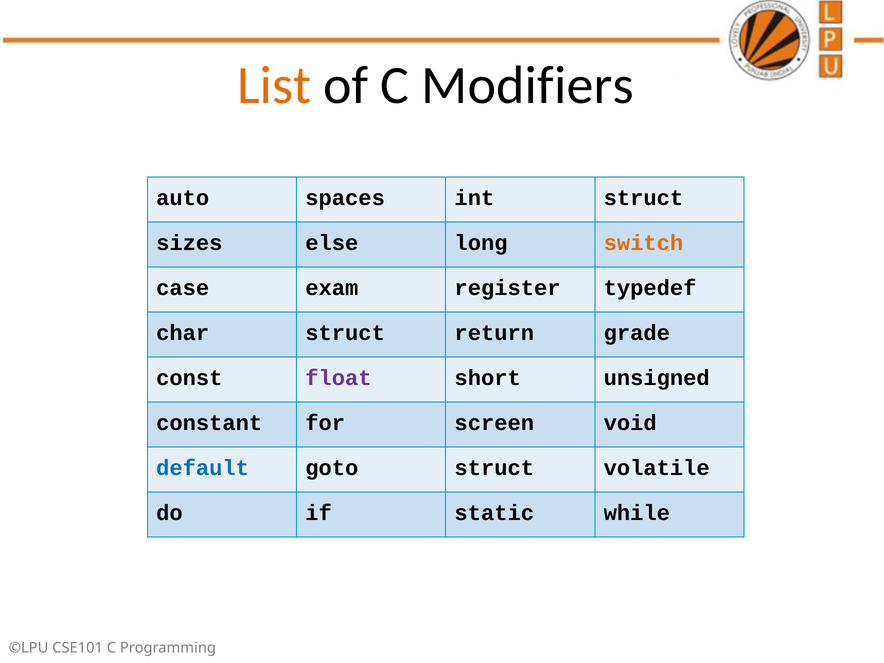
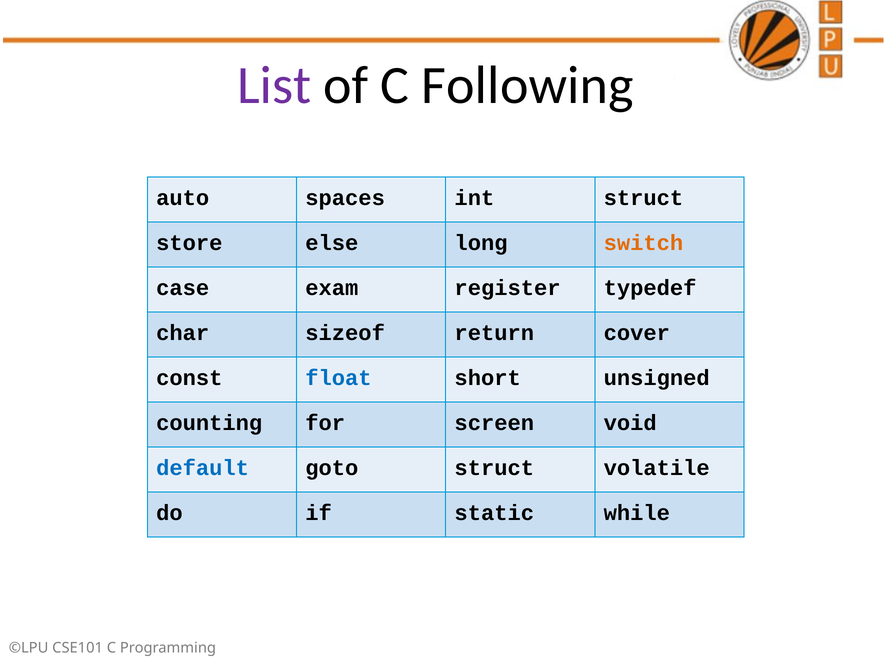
List colour: orange -> purple
Modifiers: Modifiers -> Following
sizes: sizes -> store
char struct: struct -> sizeof
grade: grade -> cover
float colour: purple -> blue
constant: constant -> counting
